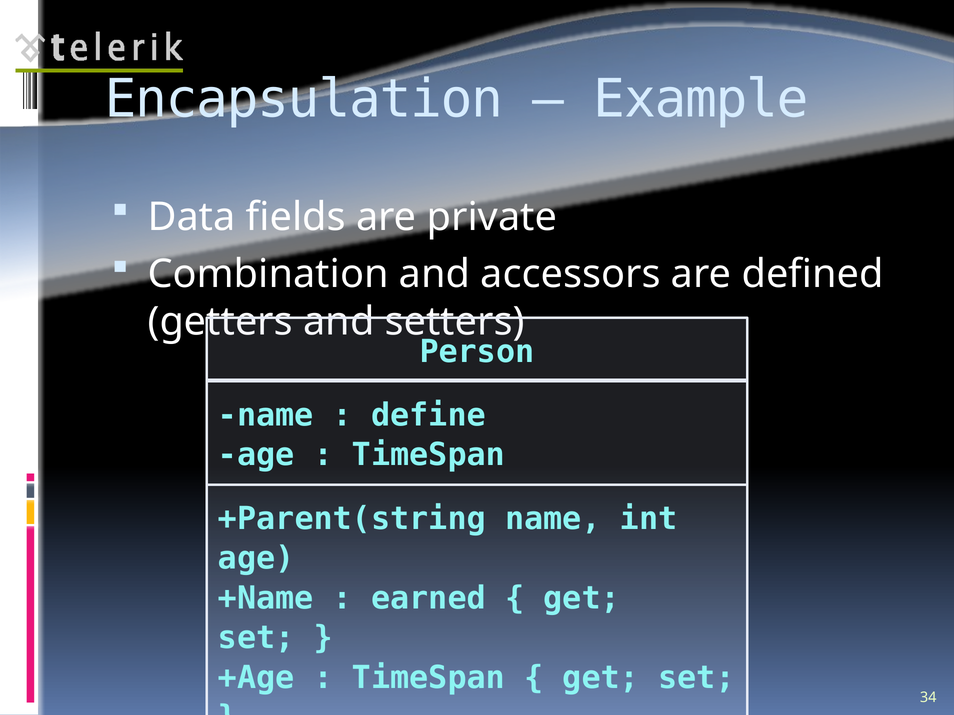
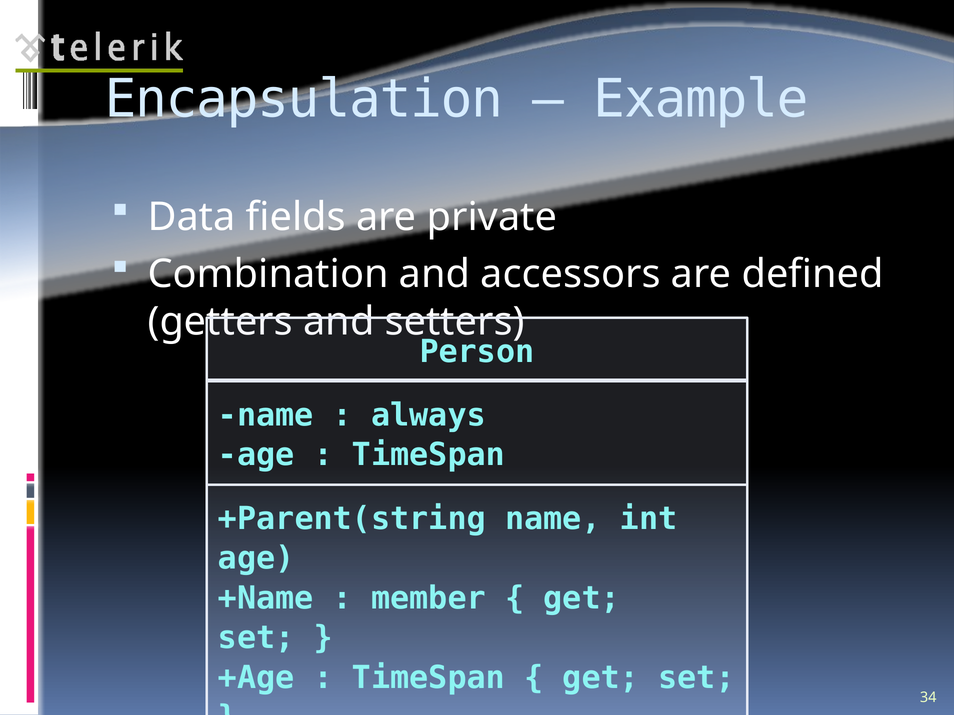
define: define -> always
earned: earned -> member
